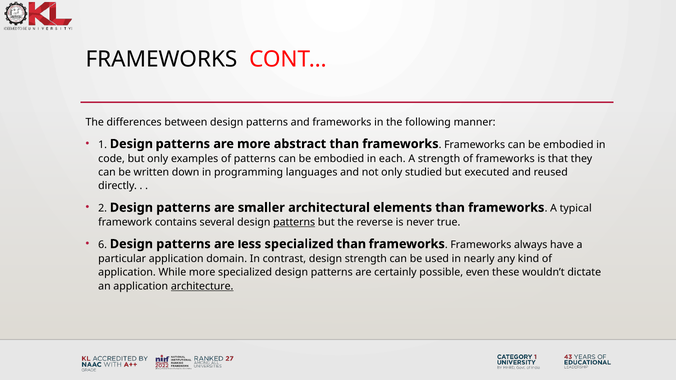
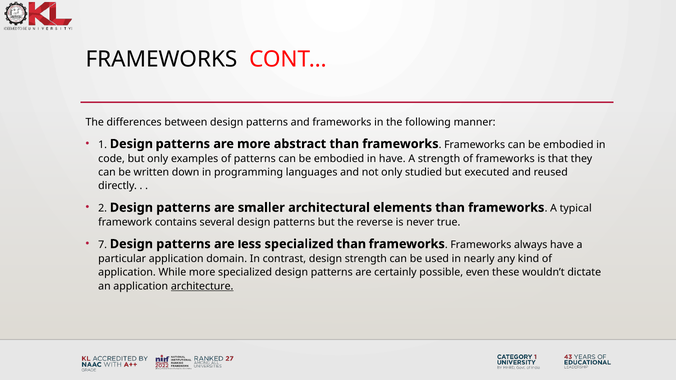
in each: each -> have
patterns at (294, 223) underline: present -> none
6: 6 -> 7
